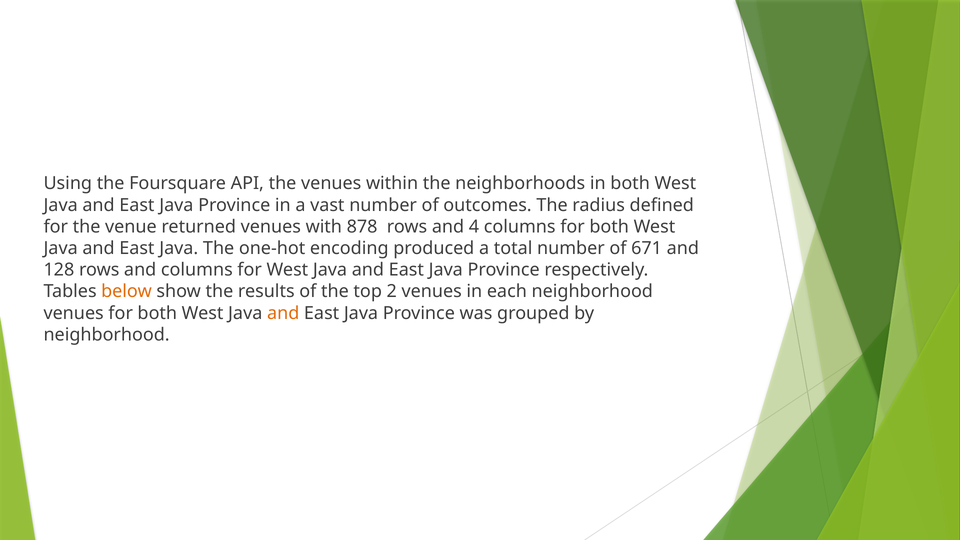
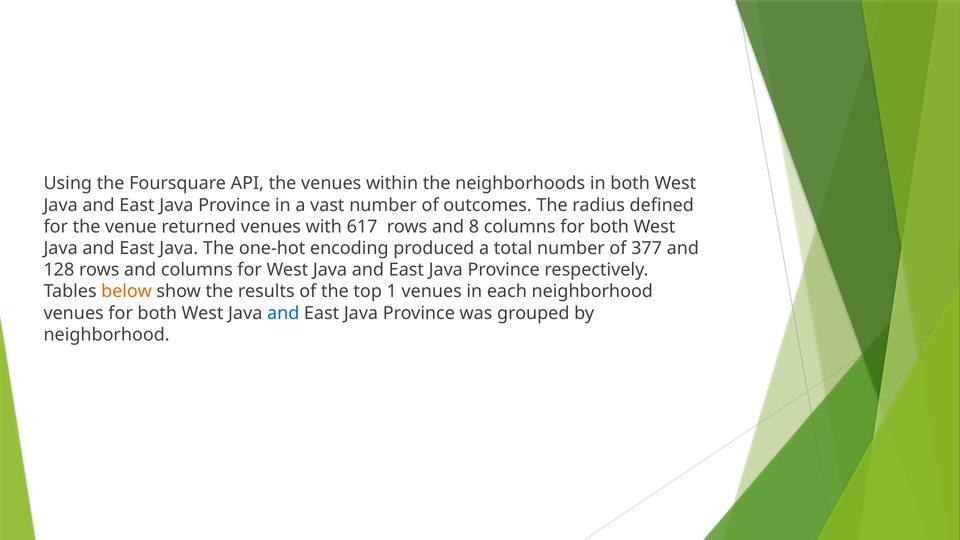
878: 878 -> 617
4: 4 -> 8
671: 671 -> 377
2: 2 -> 1
and at (283, 313) colour: orange -> blue
